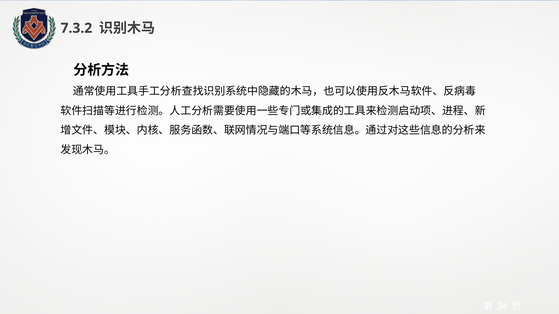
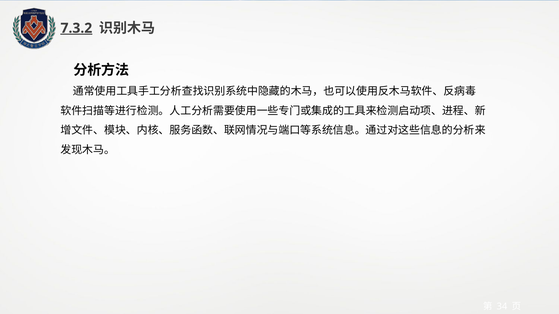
7.3.2 underline: none -> present
